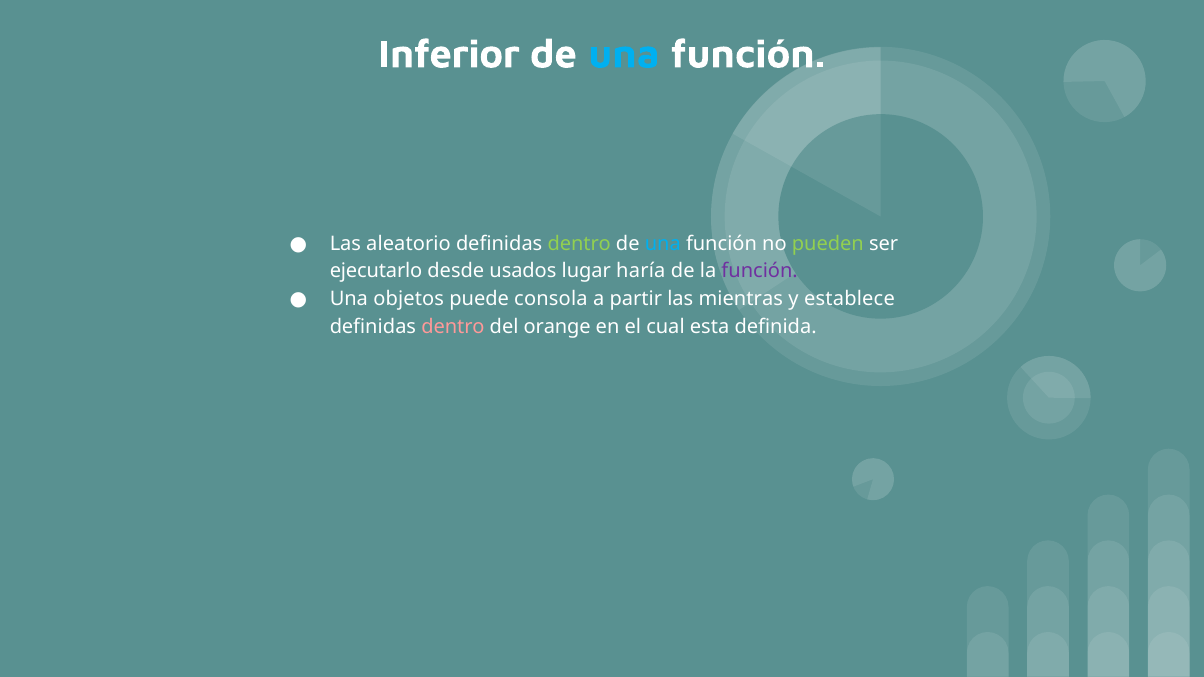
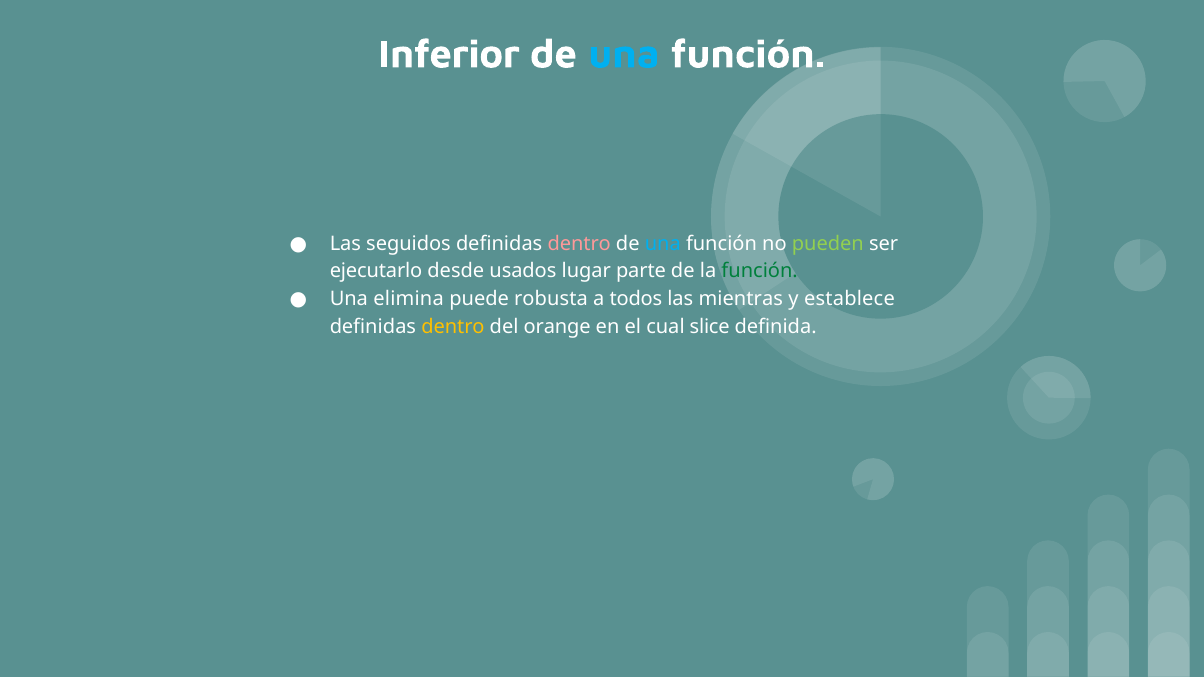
aleatorio: aleatorio -> seguidos
dentro at (579, 244) colour: light green -> pink
haría: haría -> parte
función at (760, 271) colour: purple -> green
objetos: objetos -> elimina
consola: consola -> robusta
partir: partir -> todos
dentro at (453, 327) colour: pink -> yellow
esta: esta -> slice
